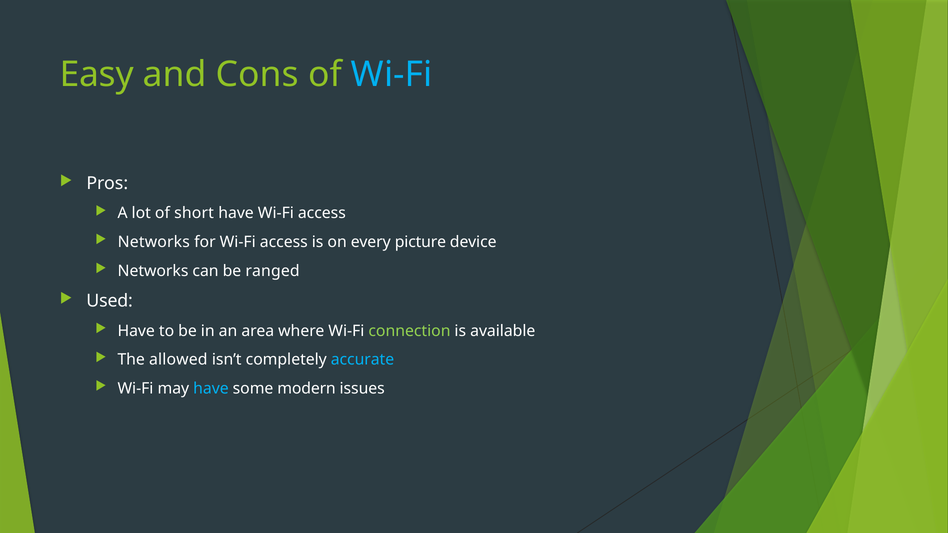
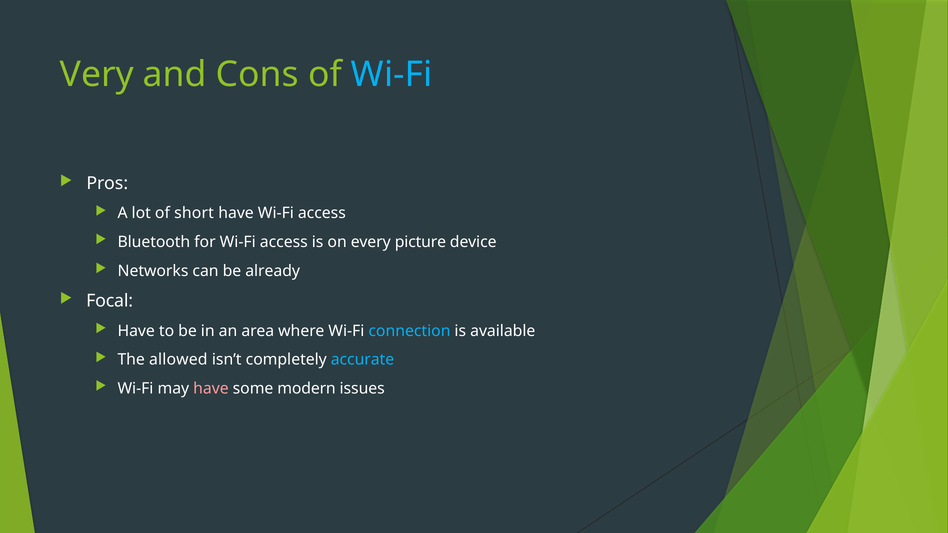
Easy: Easy -> Very
Networks at (154, 242): Networks -> Bluetooth
ranged: ranged -> already
Used: Used -> Focal
connection colour: light green -> light blue
have at (211, 389) colour: light blue -> pink
